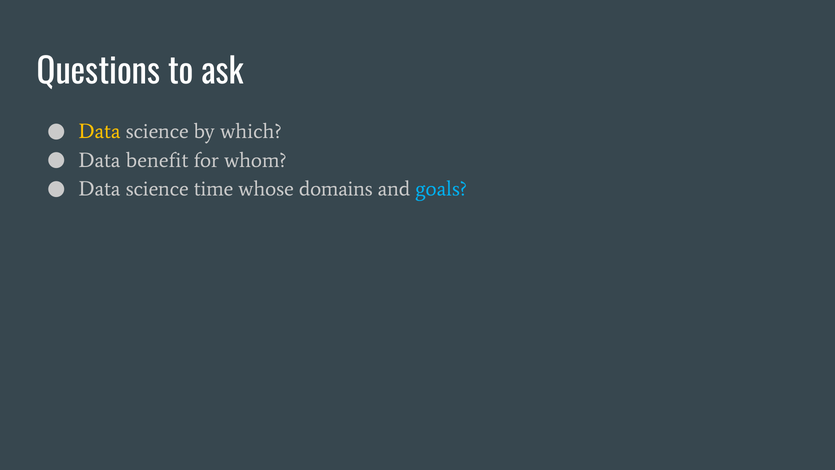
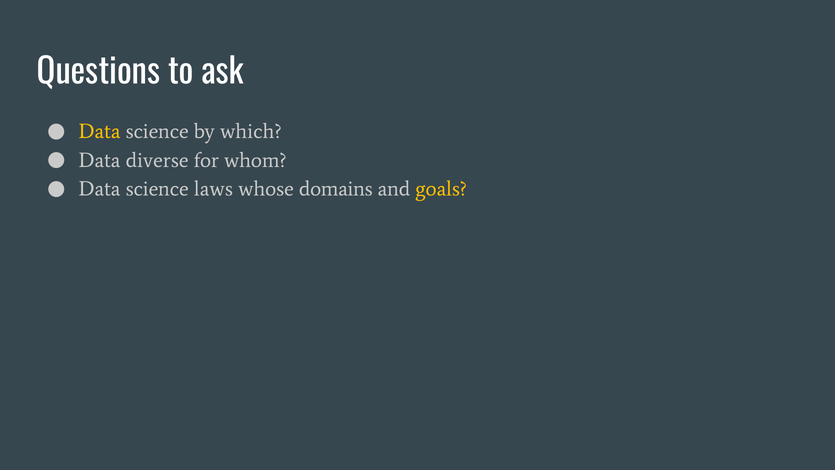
benefit: benefit -> diverse
time: time -> laws
goals colour: light blue -> yellow
